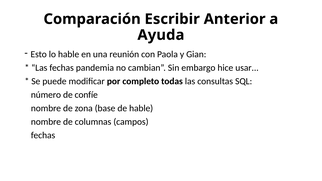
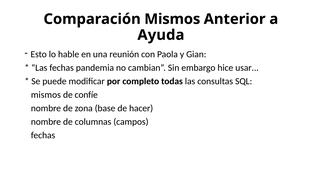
Comparación Escribir: Escribir -> Mismos
número at (46, 95): número -> mismos
de hable: hable -> hacer
